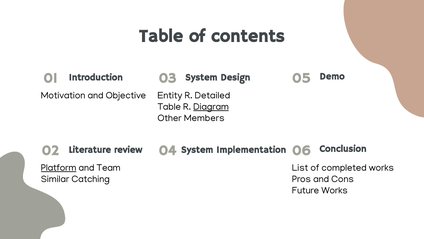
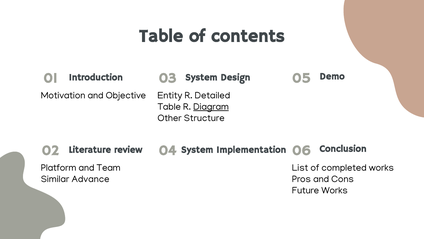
Members: Members -> Structure
Platform underline: present -> none
Catching: Catching -> Advance
